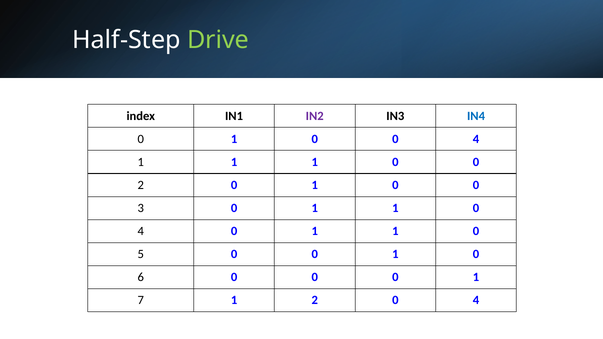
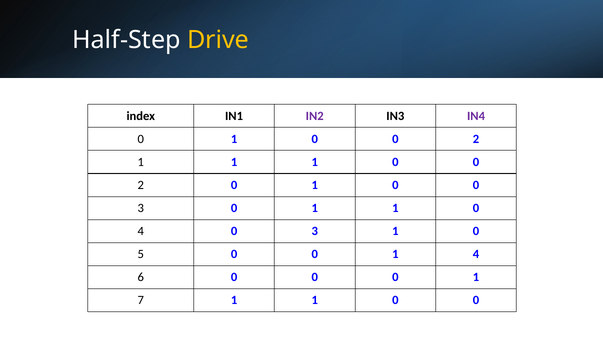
Drive colour: light green -> yellow
IN4 colour: blue -> purple
4 at (476, 139): 4 -> 2
4 0 1: 1 -> 3
0 0 1 0: 0 -> 4
7 1 2: 2 -> 1
4 at (476, 300): 4 -> 0
